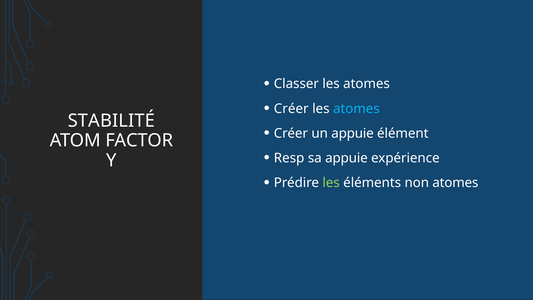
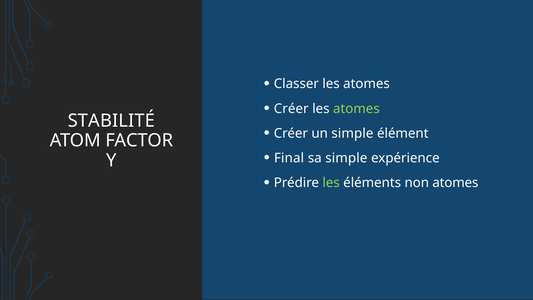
atomes at (356, 109) colour: light blue -> light green
un appuie: appuie -> simple
Resp: Resp -> Final
sa appuie: appuie -> simple
